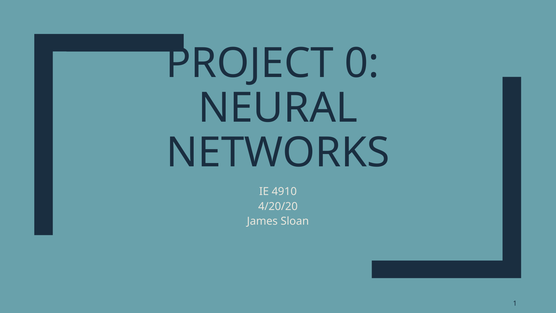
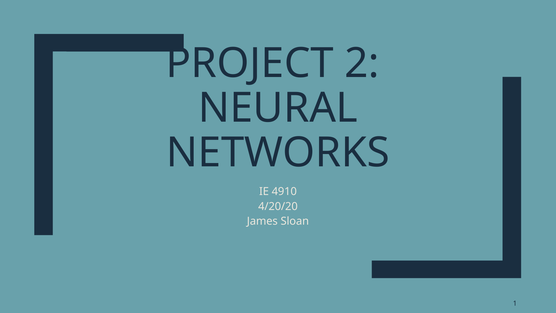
0: 0 -> 2
